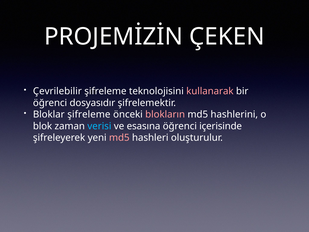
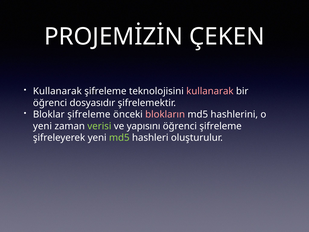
Çevrilebilir at (57, 91): Çevrilebilir -> Kullanarak
blok at (43, 126): blok -> yeni
verisi colour: light blue -> light green
esasına: esasına -> yapısını
öğrenci içerisinde: içerisinde -> şifreleme
md5 at (119, 138) colour: pink -> light green
